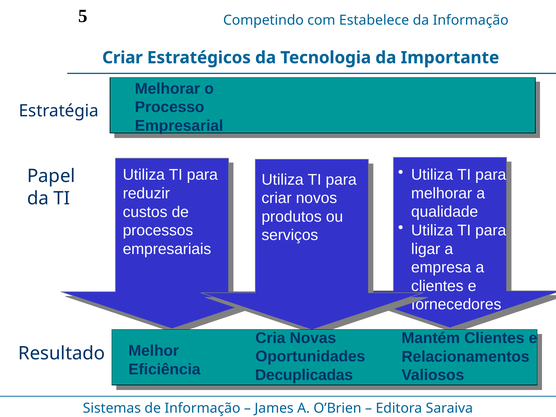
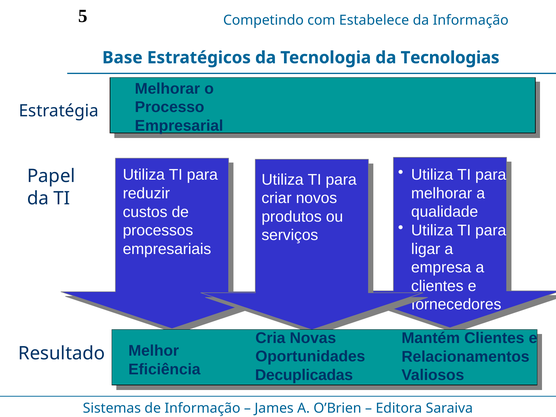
Criar at (122, 58): Criar -> Base
Importante: Importante -> Tecnologias
